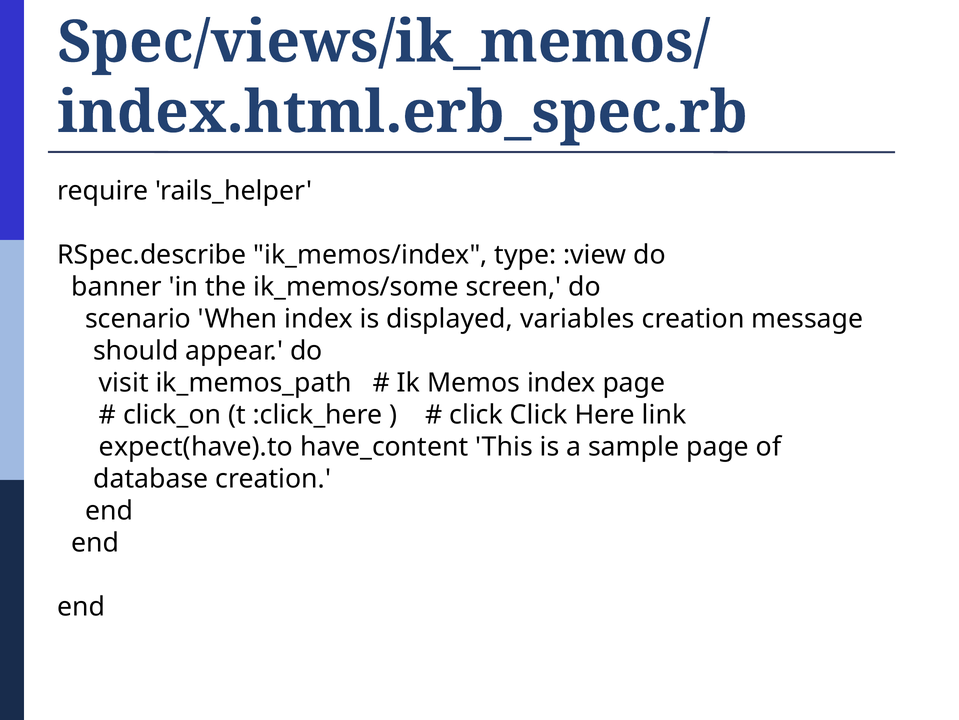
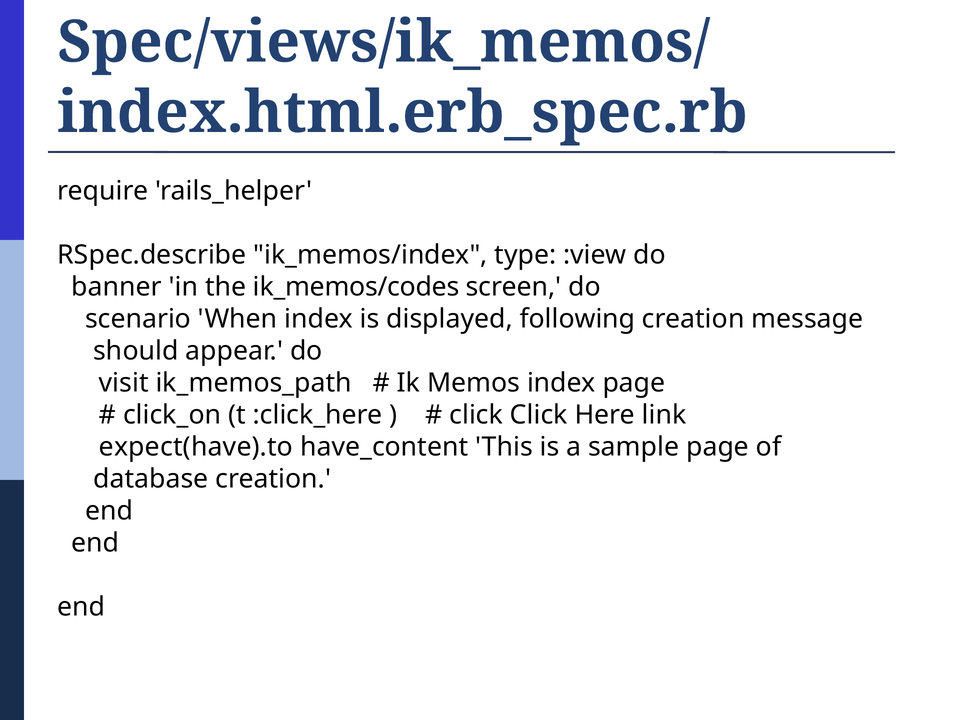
ik_memos/some: ik_memos/some -> ik_memos/codes
variables: variables -> following
